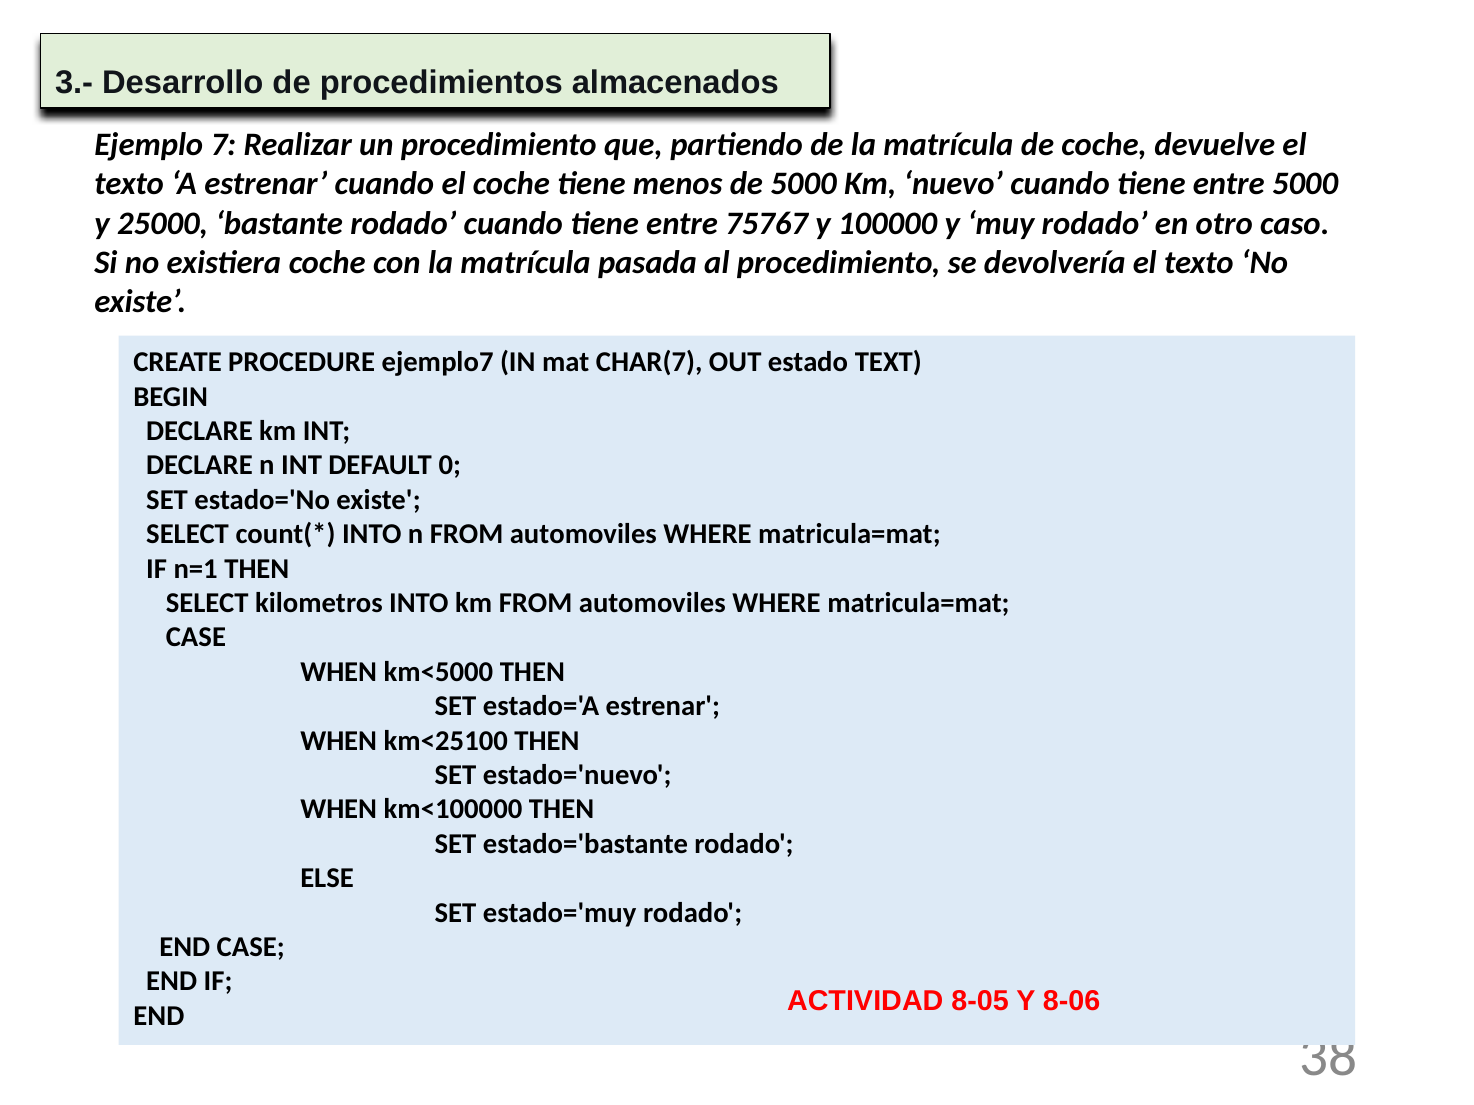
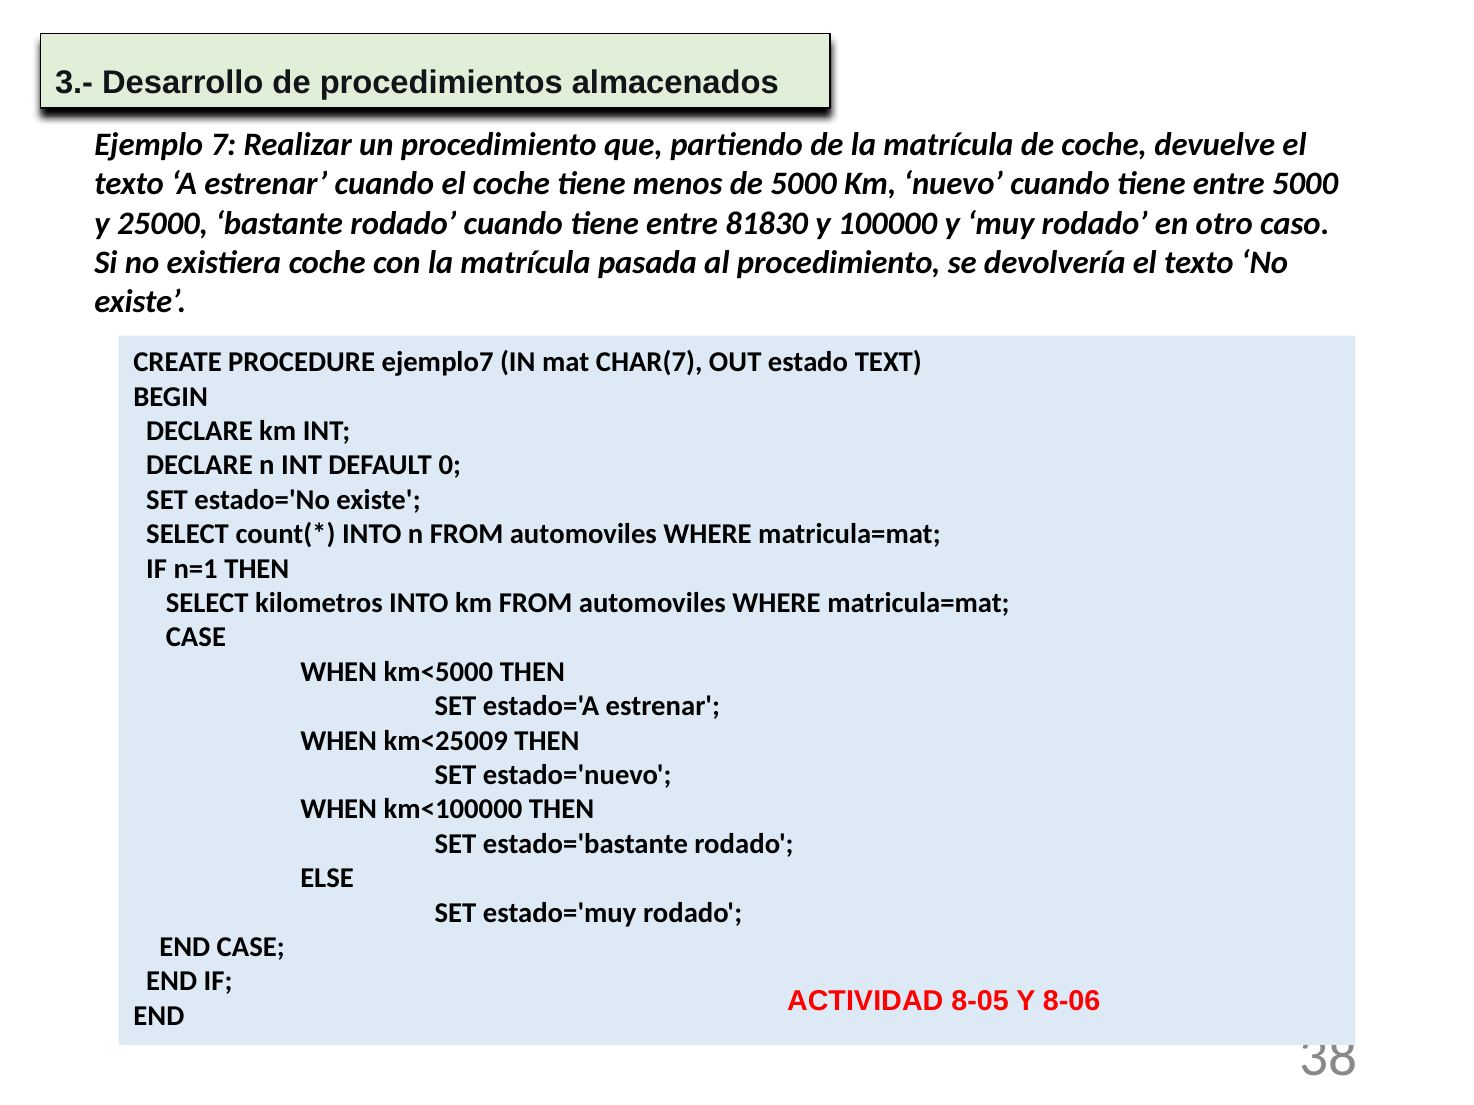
75767: 75767 -> 81830
km<25100: km<25100 -> km<25009
